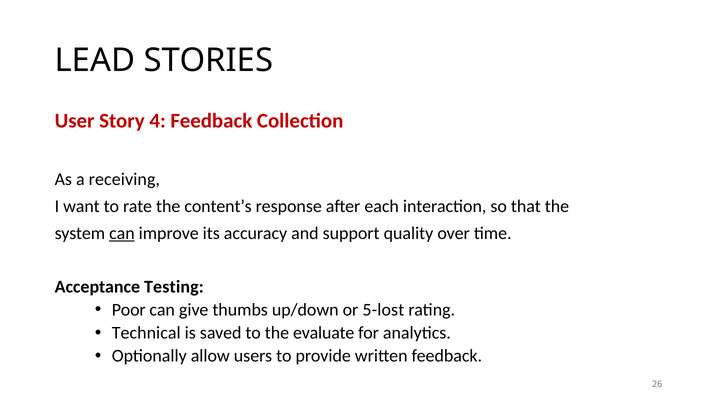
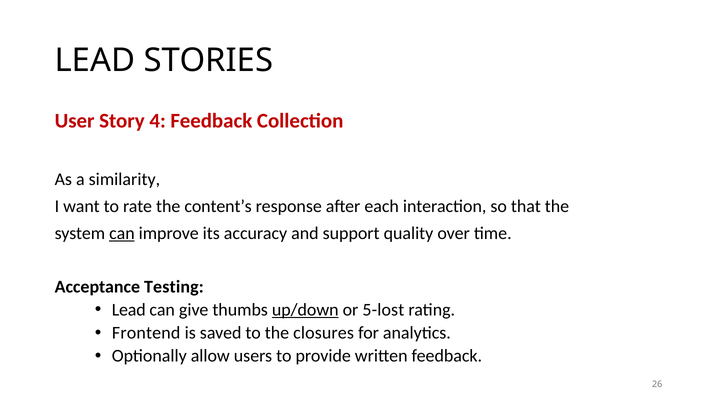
receiving: receiving -> similarity
Poor at (129, 310): Poor -> Lead
up/down underline: none -> present
Technical: Technical -> Frontend
evaluate: evaluate -> closures
